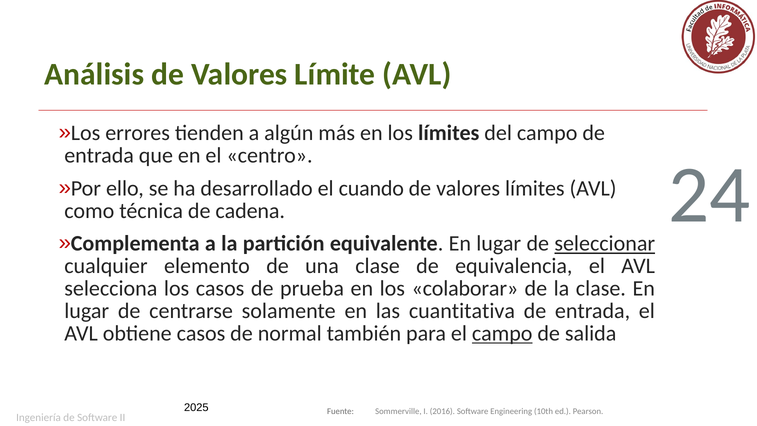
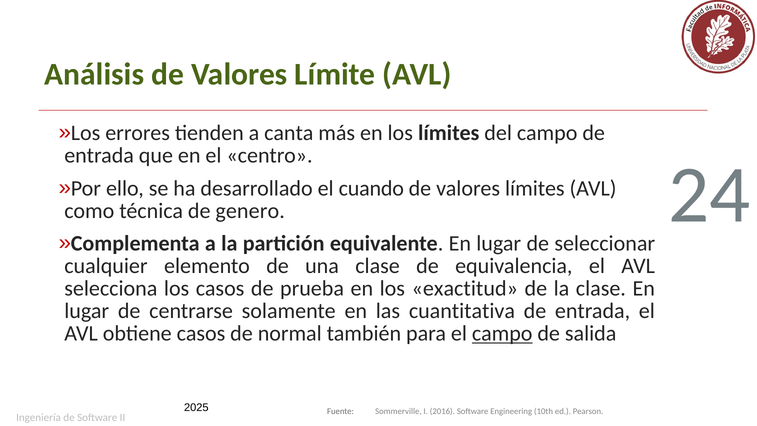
algún: algún -> canta
cadena: cadena -> genero
seleccionar underline: present -> none
colaborar: colaborar -> exactitud
